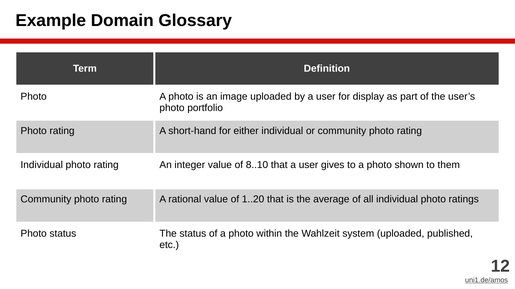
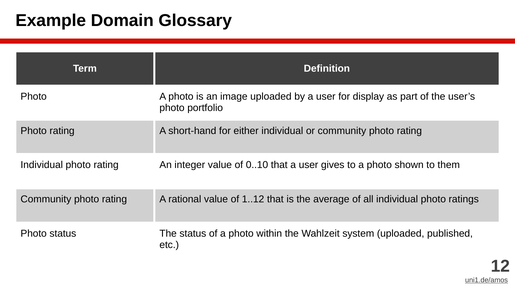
8..10: 8..10 -> 0..10
1..20: 1..20 -> 1..12
